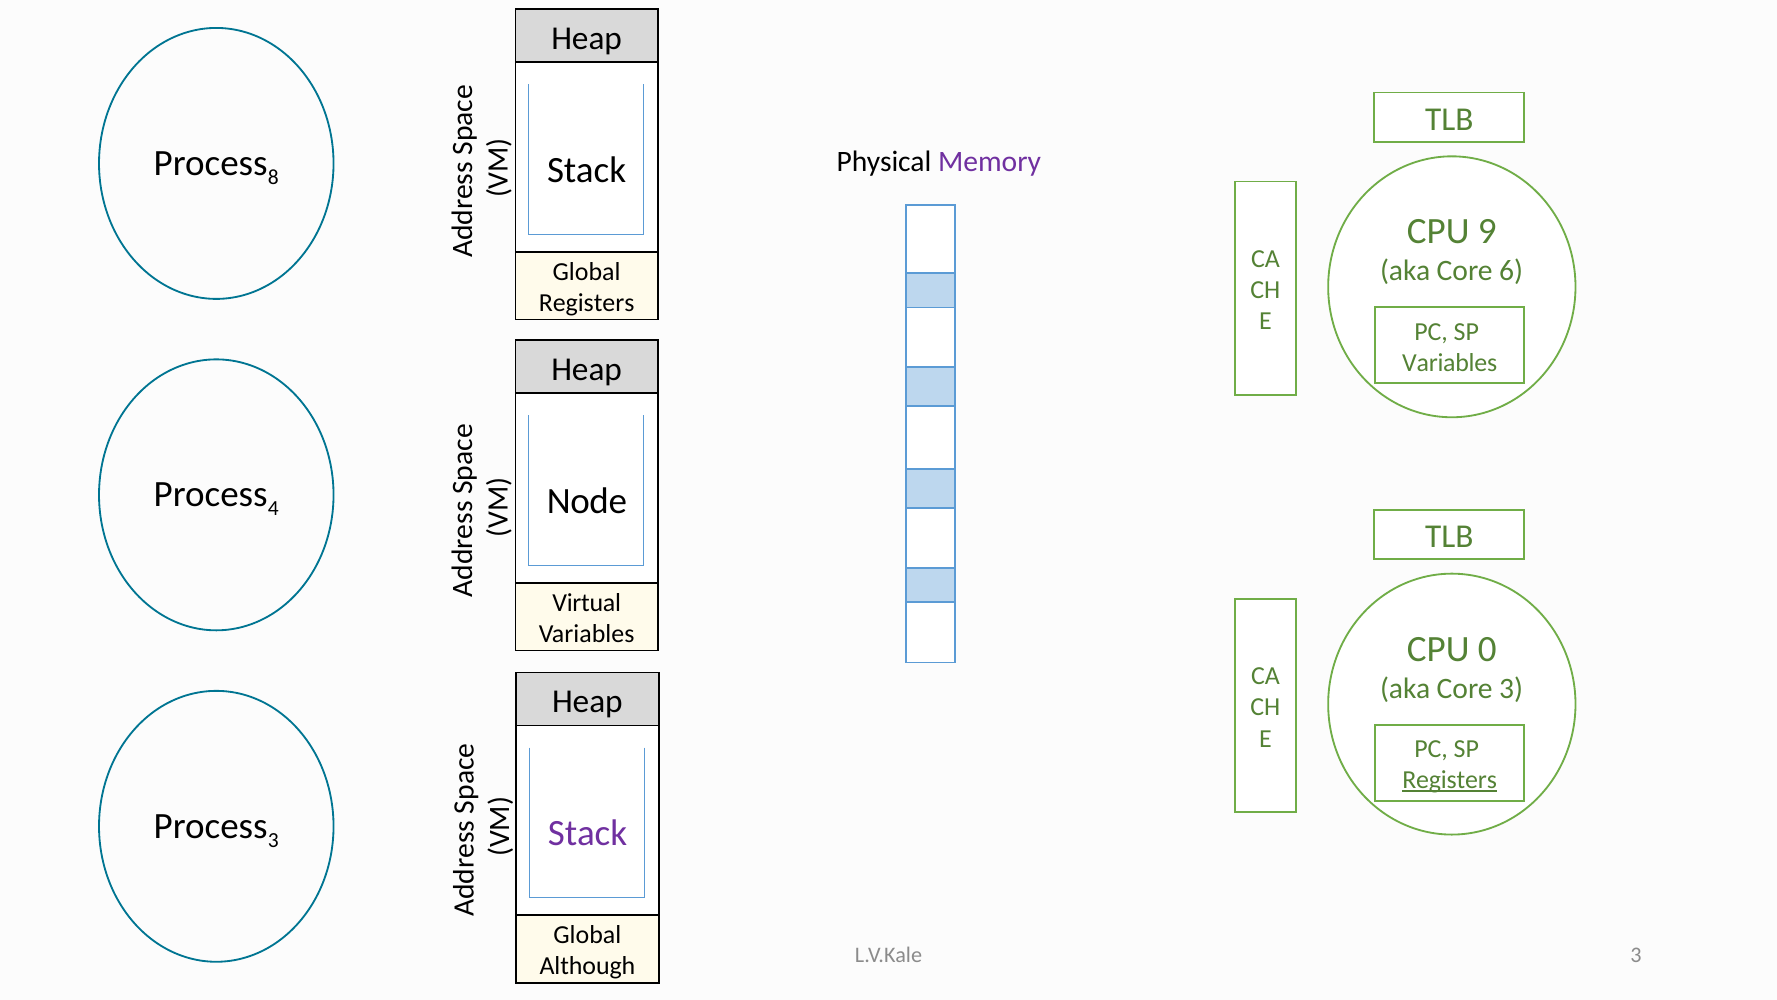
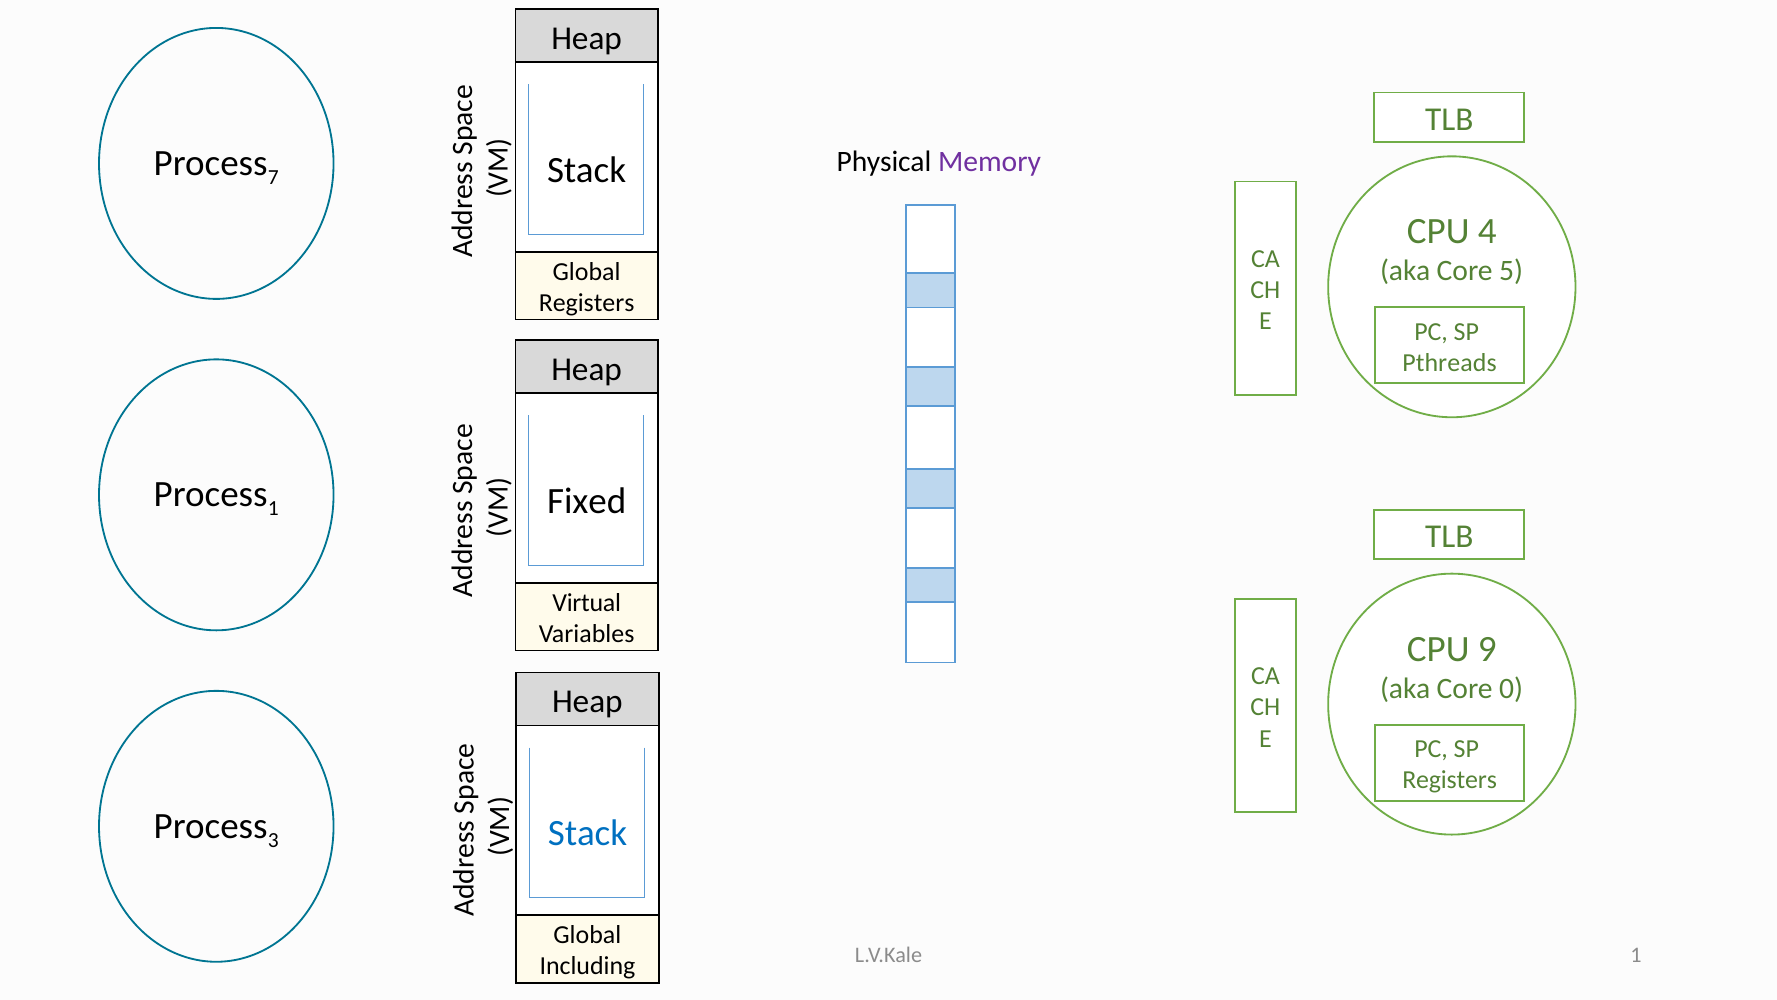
8: 8 -> 7
9: 9 -> 4
6: 6 -> 5
Variables at (1450, 363): Variables -> Pthreads
4 at (273, 509): 4 -> 1
Node: Node -> Fixed
0: 0 -> 9
Core 3: 3 -> 0
Registers at (1450, 780) underline: present -> none
Stack at (587, 833) colour: purple -> blue
L.V.Kale 3: 3 -> 1
Although: Although -> Including
